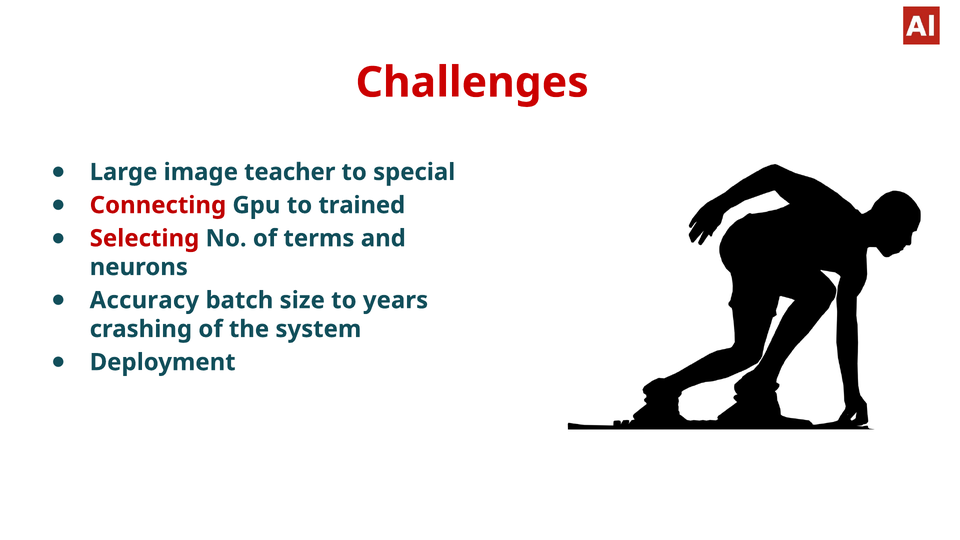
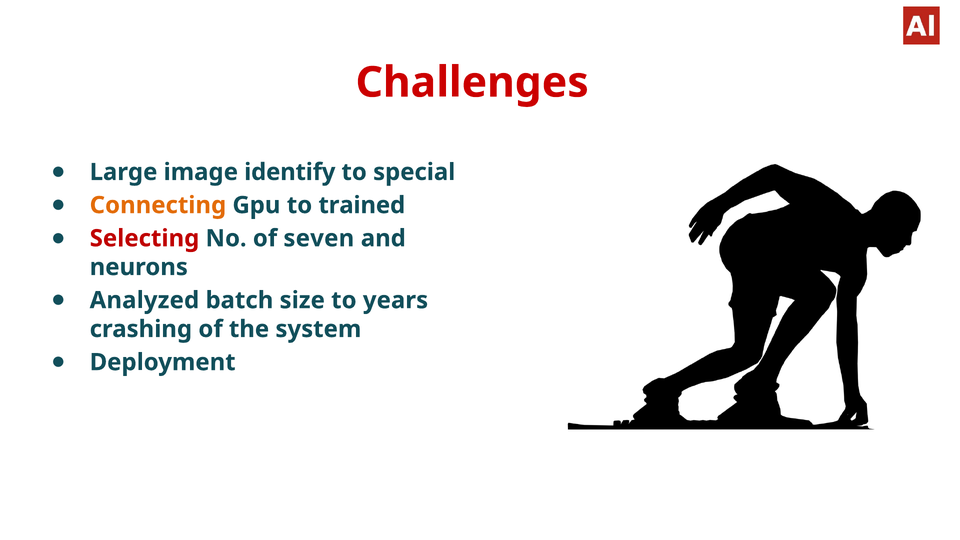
teacher: teacher -> identify
Connecting colour: red -> orange
terms: terms -> seven
Accuracy: Accuracy -> Analyzed
